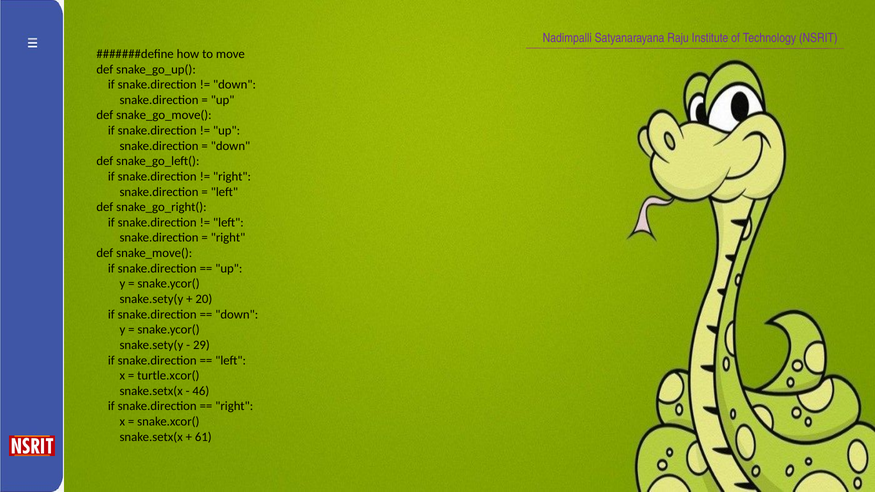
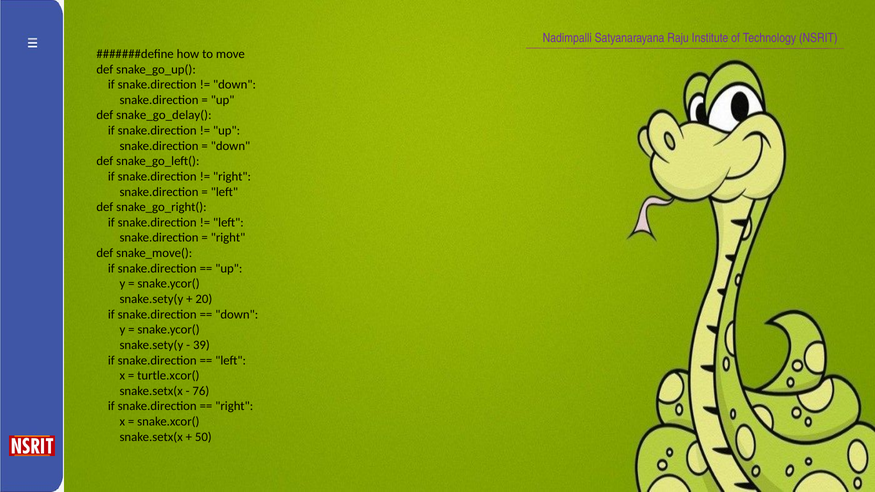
snake_go_move(: snake_go_move( -> snake_go_delay(
29: 29 -> 39
46: 46 -> 76
61: 61 -> 50
